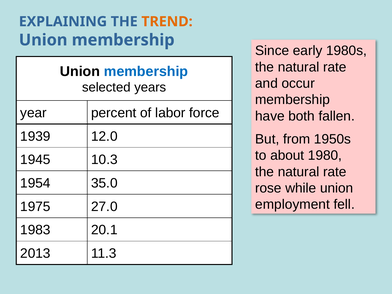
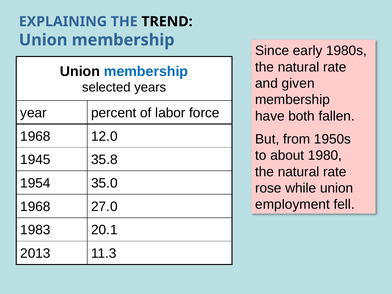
TREND colour: orange -> black
occur: occur -> given
1939 at (35, 136): 1939 -> 1968
10.3: 10.3 -> 35.8
1975 at (35, 207): 1975 -> 1968
